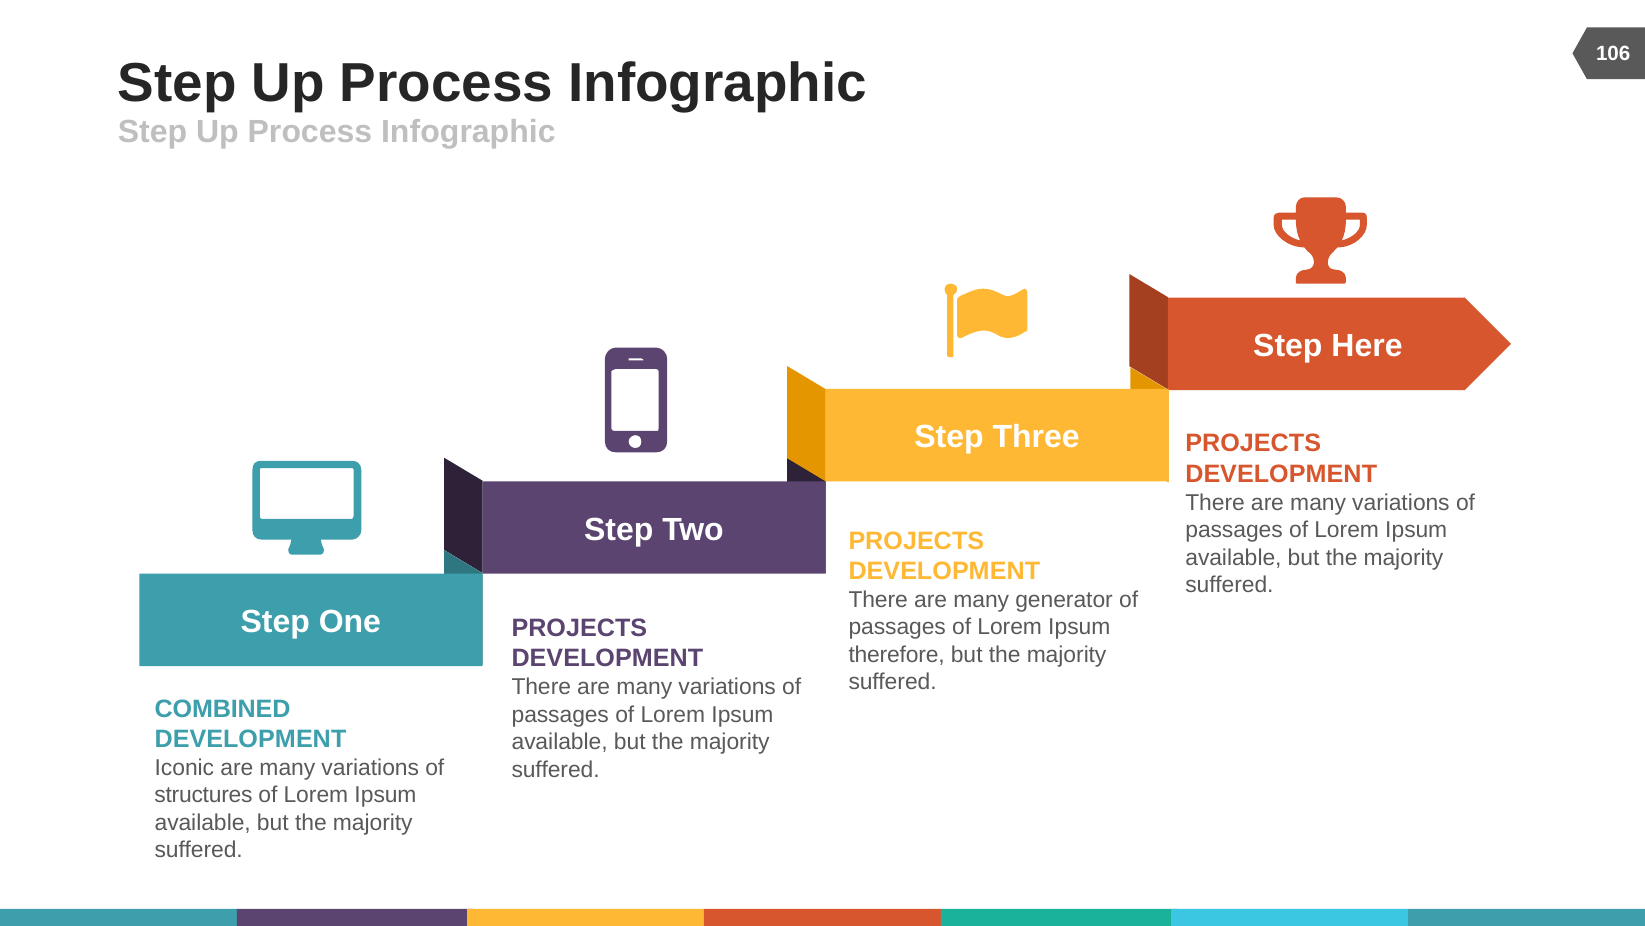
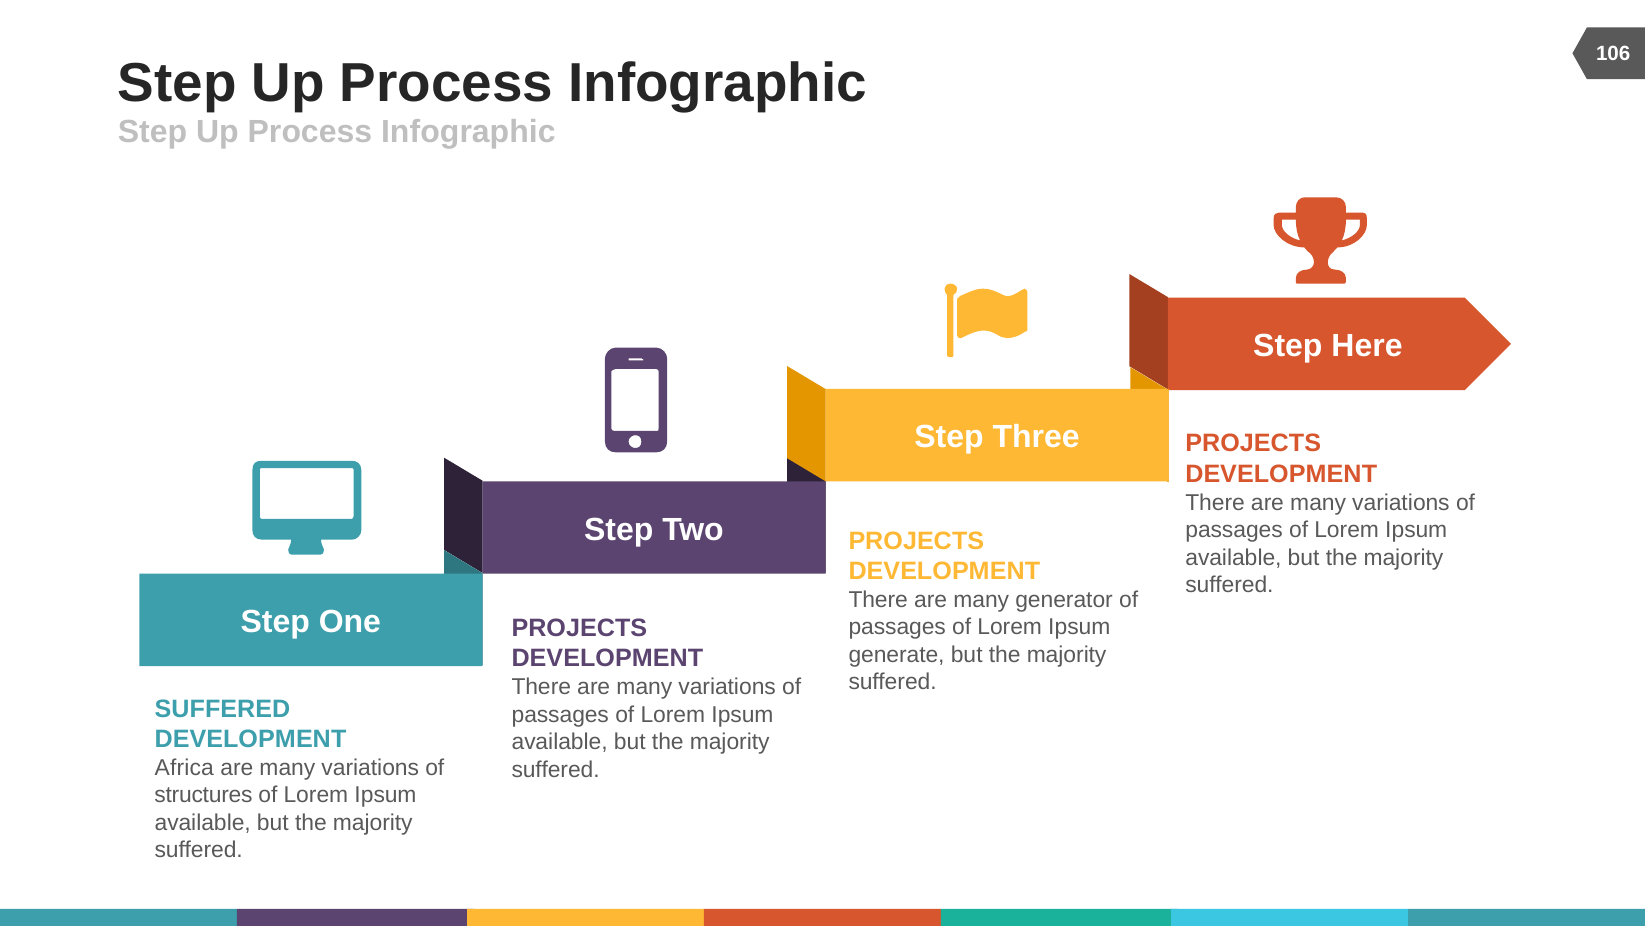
therefore: therefore -> generate
COMBINED at (223, 708): COMBINED -> SUFFERED
Iconic: Iconic -> Africa
